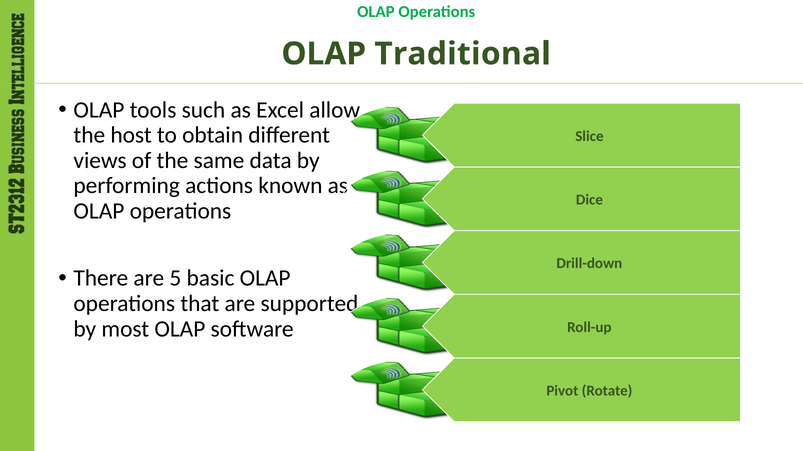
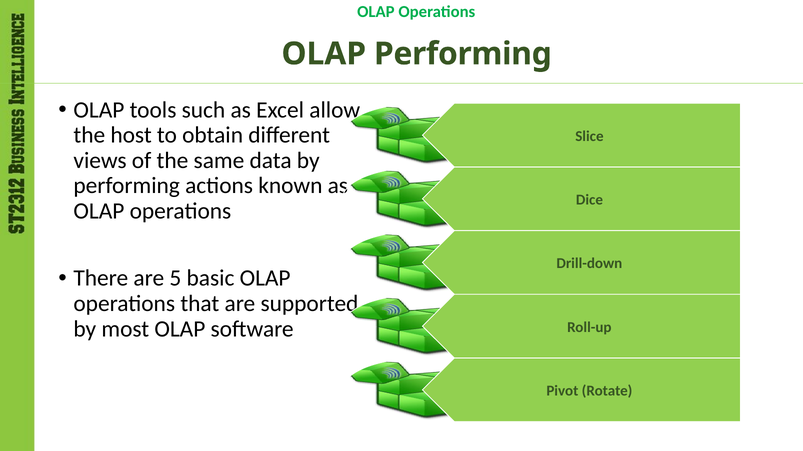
OLAP Traditional: Traditional -> Performing
